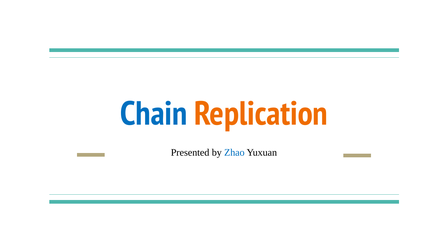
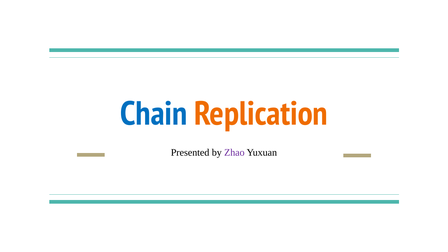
Zhao colour: blue -> purple
